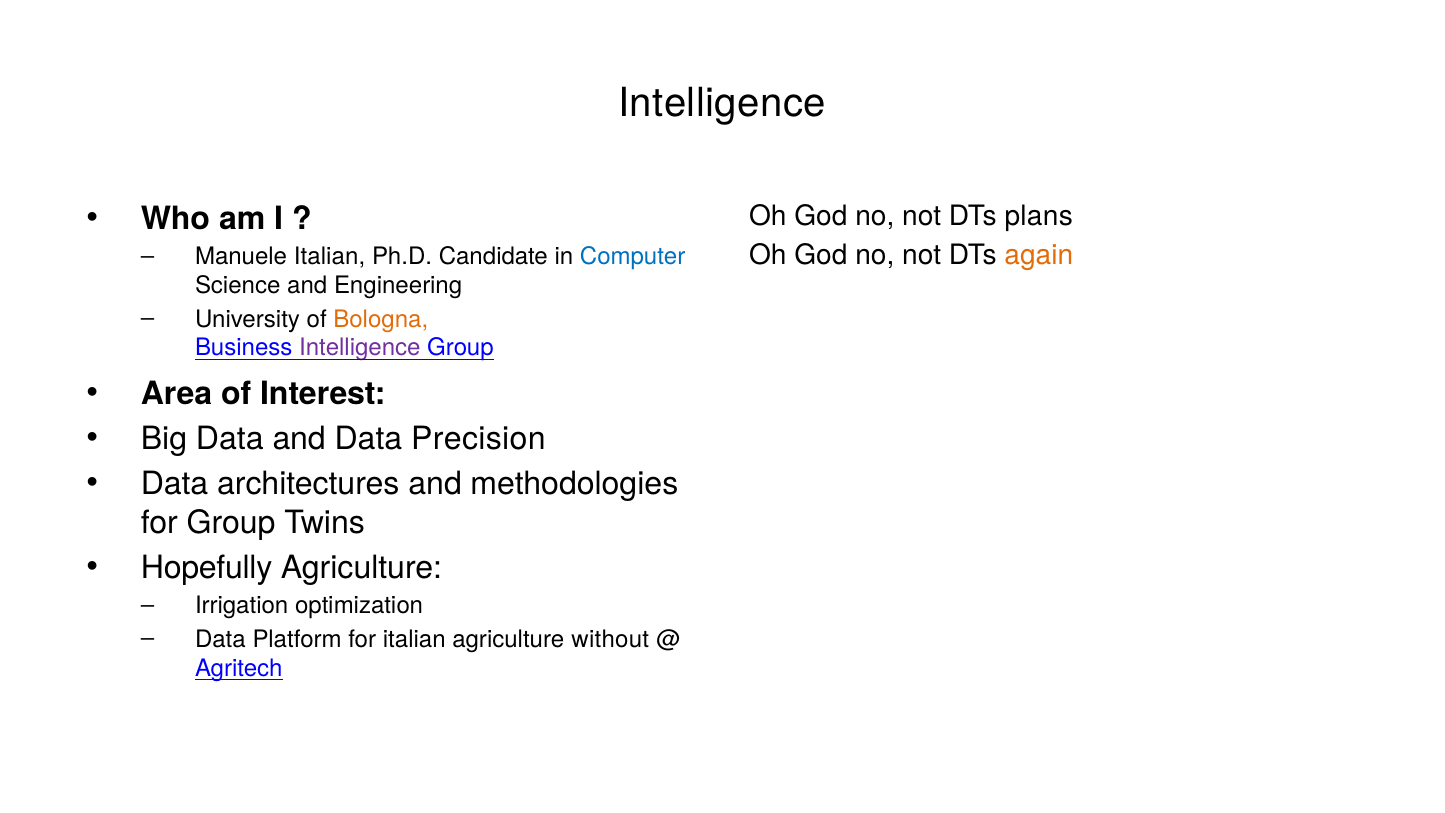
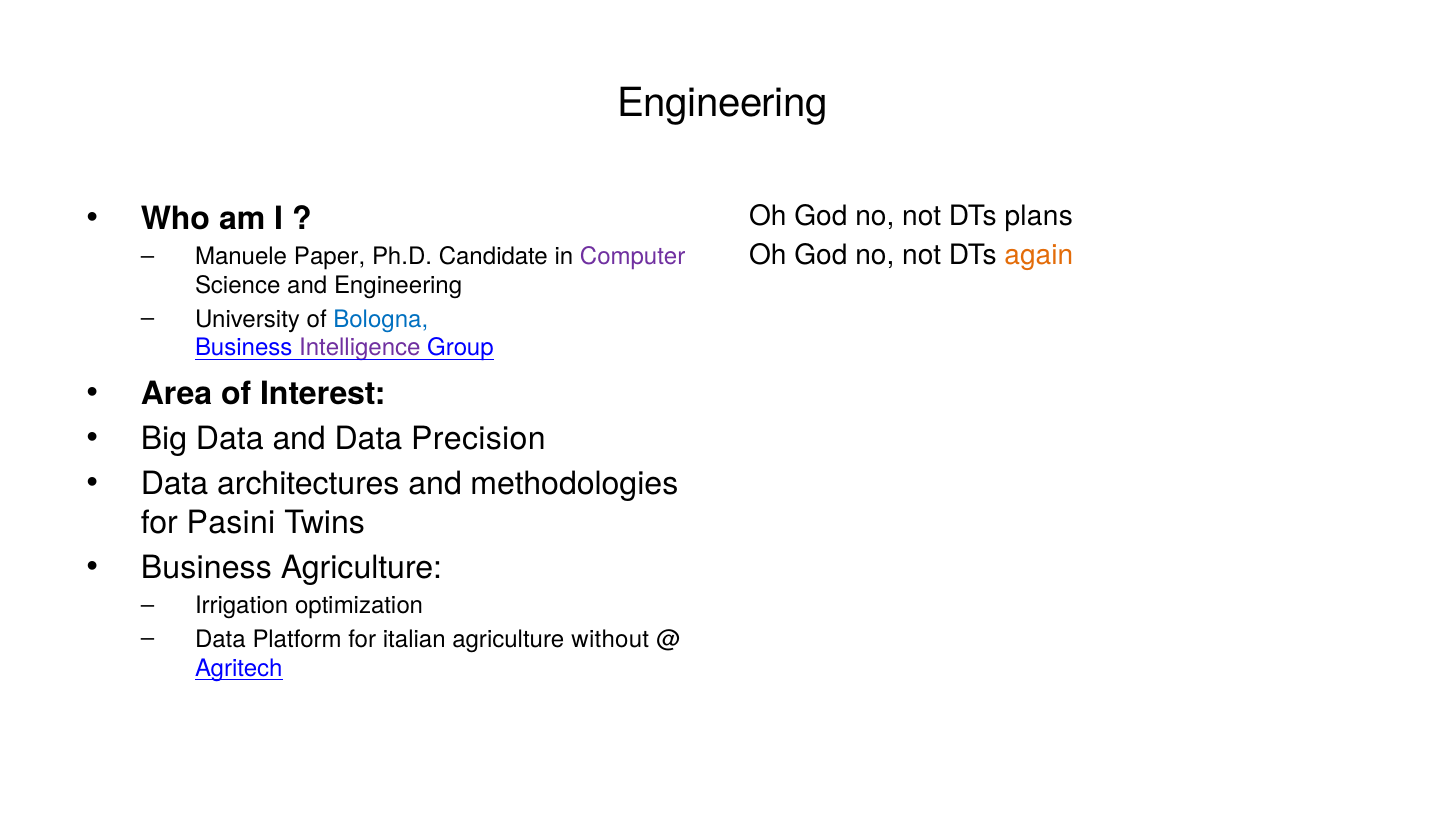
Intelligence at (722, 103): Intelligence -> Engineering
Manuele Italian: Italian -> Paper
Computer colour: blue -> purple
Bologna colour: orange -> blue
for Group: Group -> Pasini
Hopefully at (207, 567): Hopefully -> Business
